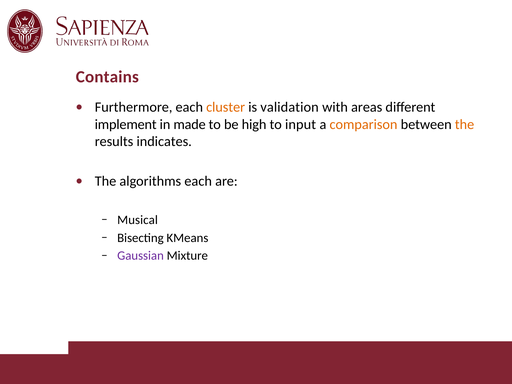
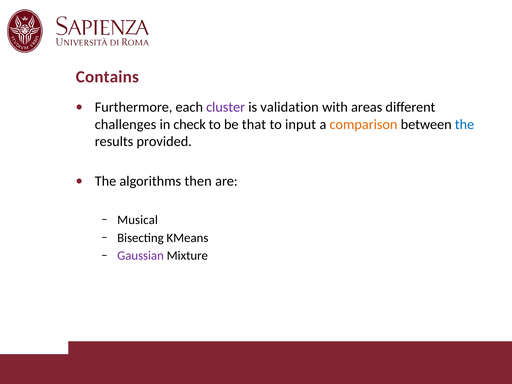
cluster colour: orange -> purple
implement: implement -> challenges
made: made -> check
high: high -> that
the at (465, 124) colour: orange -> blue
indicates: indicates -> provided
algorithms each: each -> then
